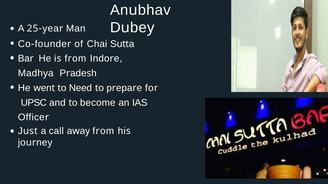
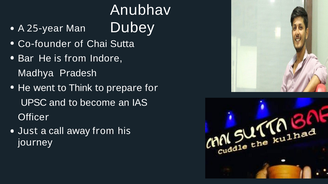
Need: Need -> Think
